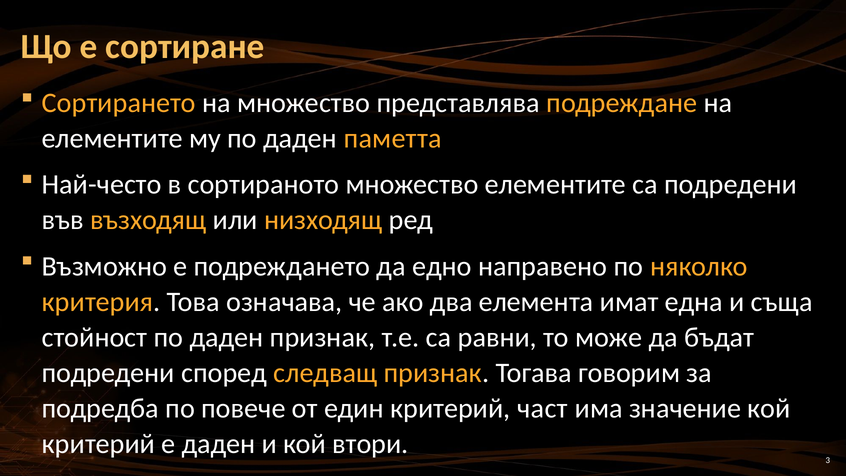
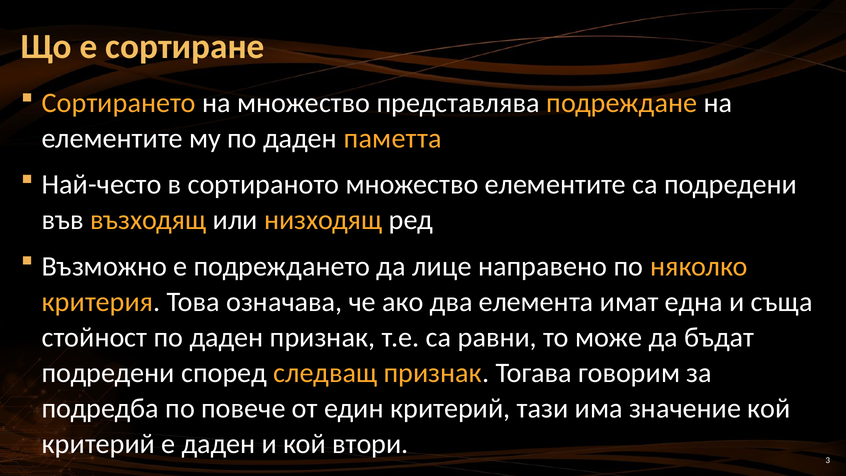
едно: едно -> лице
част: част -> тази
